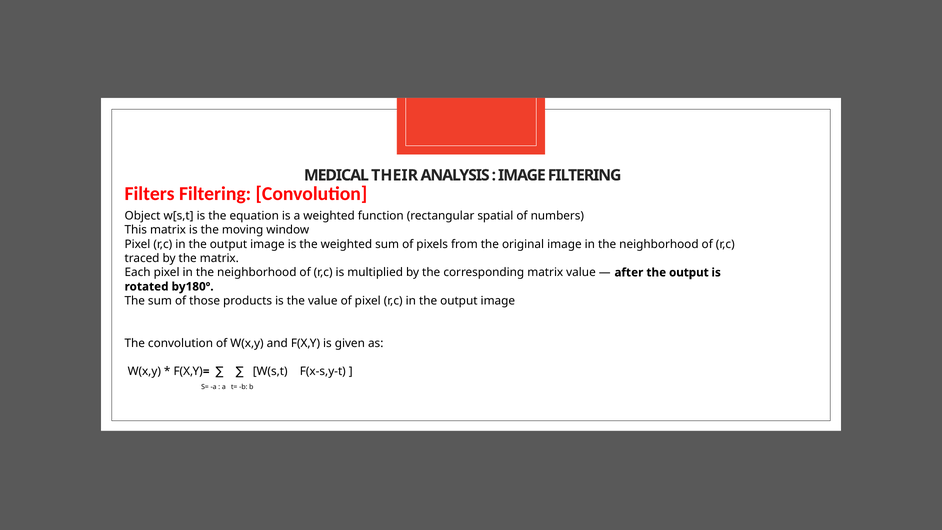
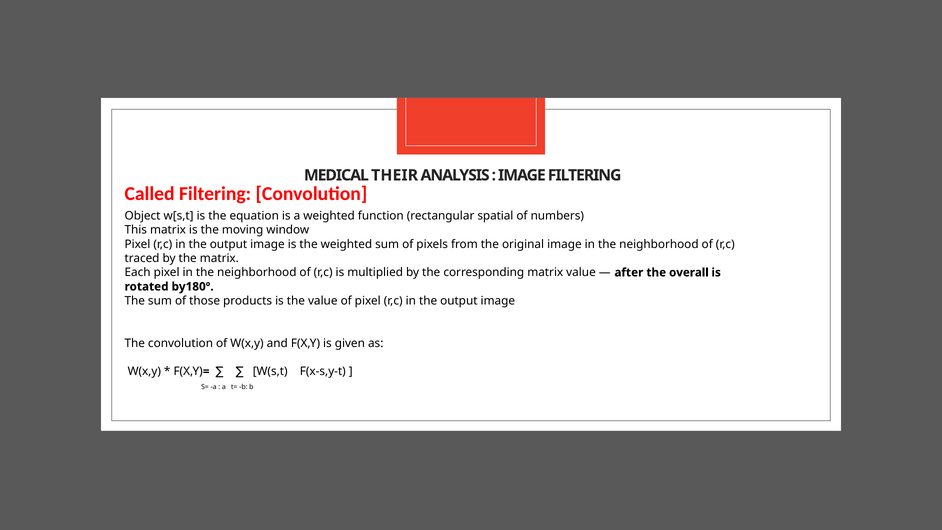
Filters: Filters -> Called
after the output: output -> overall
